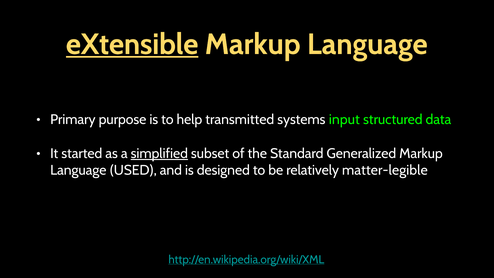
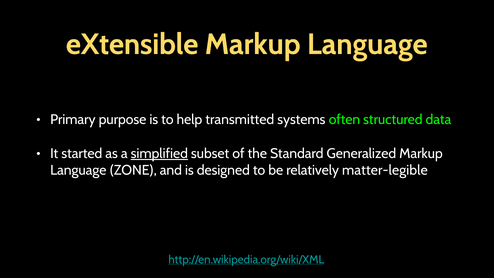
eXtensible underline: present -> none
input: input -> often
USED: USED -> ZONE
